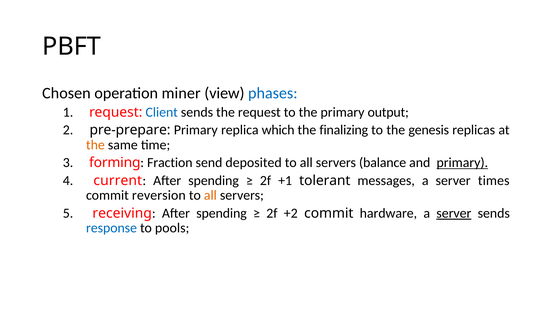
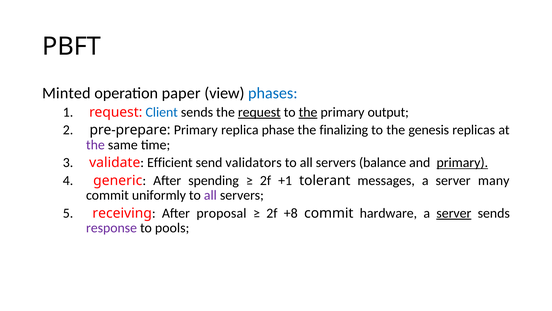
Chosen: Chosen -> Minted
miner: miner -> paper
request at (259, 112) underline: none -> present
the at (308, 112) underline: none -> present
which: which -> phase
the at (95, 145) colour: orange -> purple
forming: forming -> validate
Fraction: Fraction -> Efficient
deposited: deposited -> validators
current: current -> generic
times: times -> many
reversion: reversion -> uniformly
all at (210, 195) colour: orange -> purple
spending at (222, 213): spending -> proposal
+2: +2 -> +8
response colour: blue -> purple
